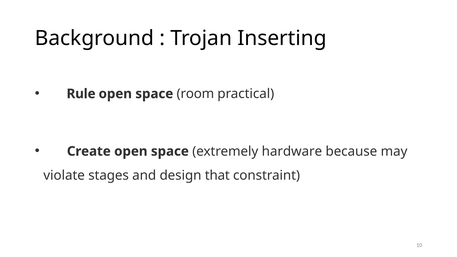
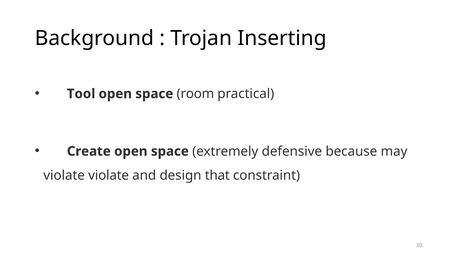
Rule: Rule -> Tool
hardware: hardware -> defensive
violate stages: stages -> violate
